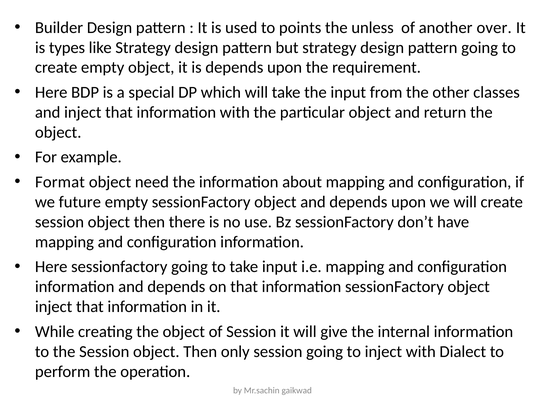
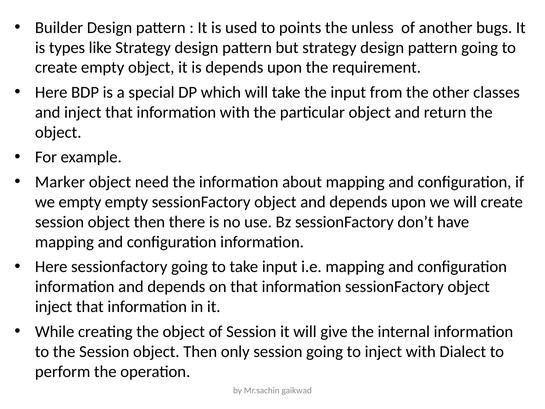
over: over -> bugs
Format: Format -> Marker
we future: future -> empty
